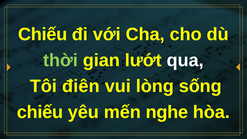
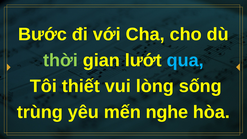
Chiếu at (43, 34): Chiếu -> Bước
qua colour: white -> light blue
điên: điên -> thiết
chiếu at (40, 112): chiếu -> trùng
